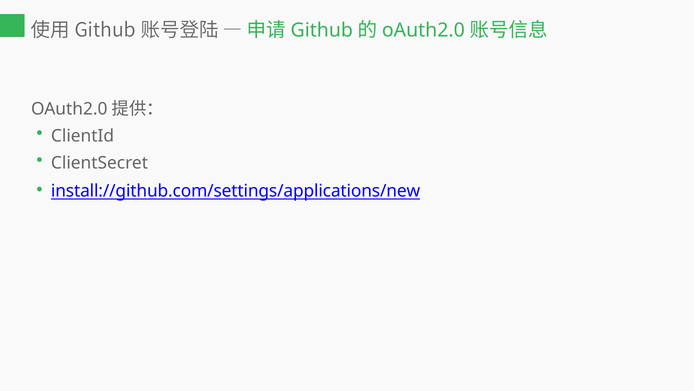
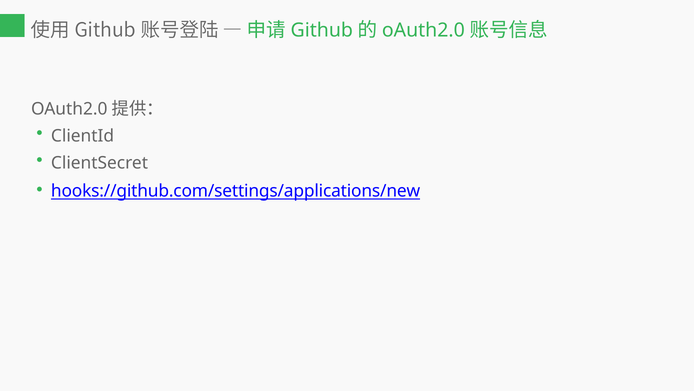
install://github.com/settings/applications/new: install://github.com/settings/applications/new -> hooks://github.com/settings/applications/new
